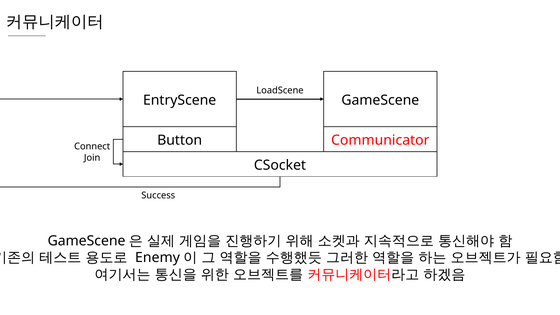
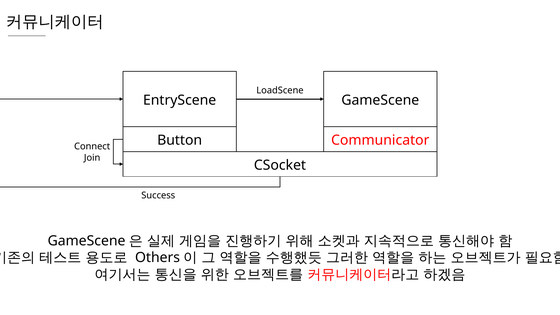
Enemy: Enemy -> Others
